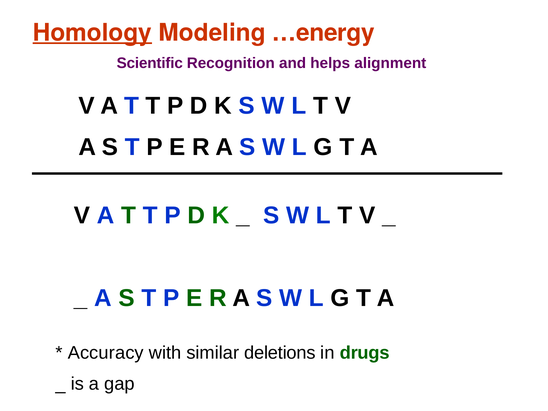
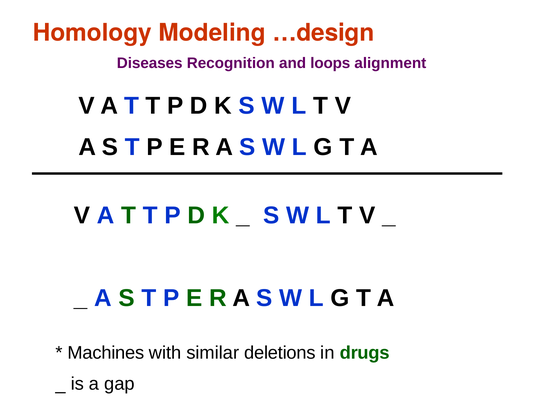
Homology underline: present -> none
…energy: …energy -> …design
Scientific: Scientific -> Diseases
helps: helps -> loops
Accuracy: Accuracy -> Machines
